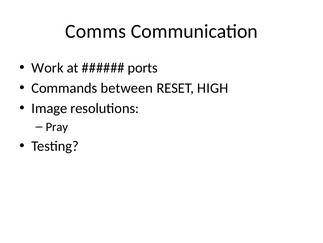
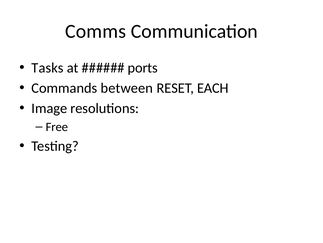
Work: Work -> Tasks
HIGH: HIGH -> EACH
Pray: Pray -> Free
